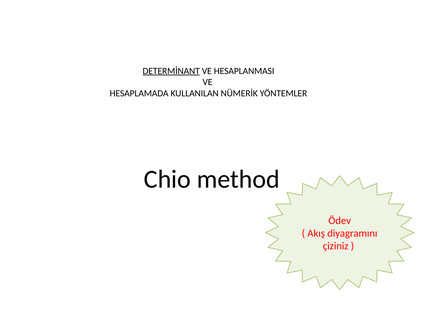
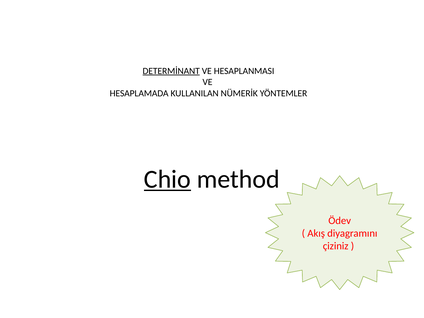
Chio underline: none -> present
